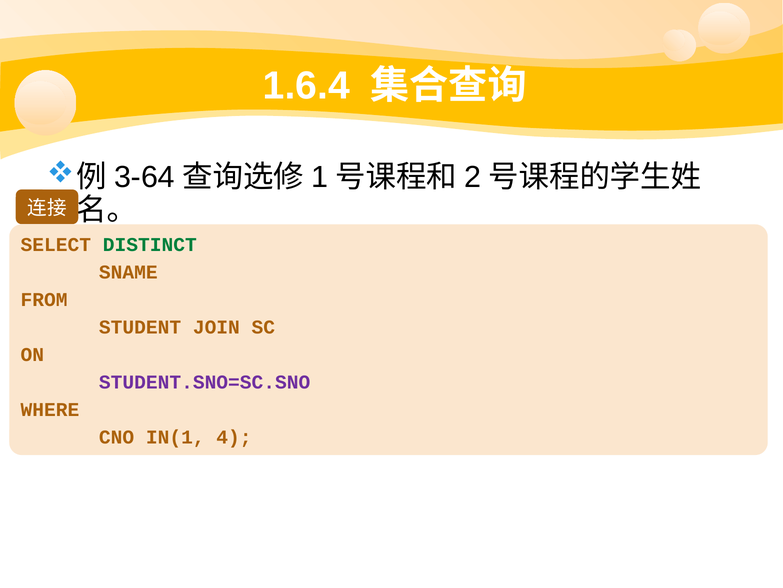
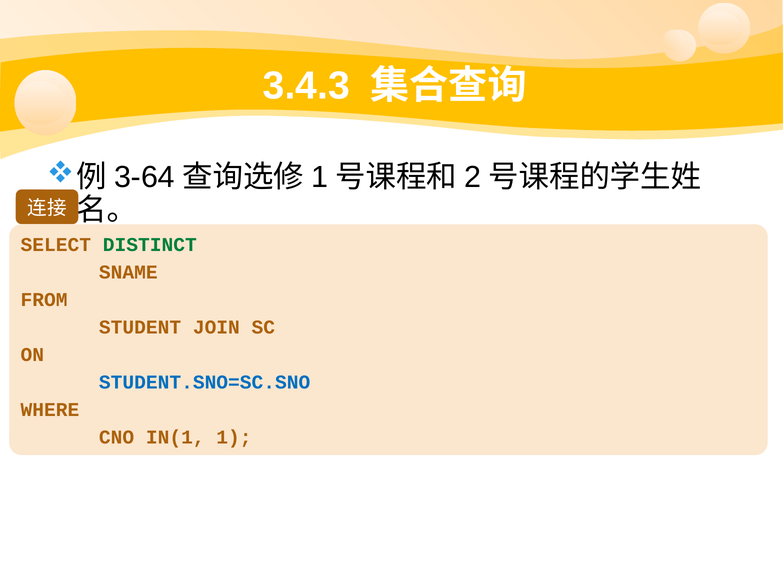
1.6.4: 1.6.4 -> 3.4.3
STUDENT.SNO=SC.SNO colour: purple -> blue
IN(1 4: 4 -> 1
